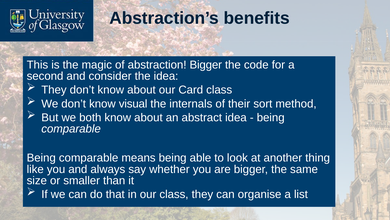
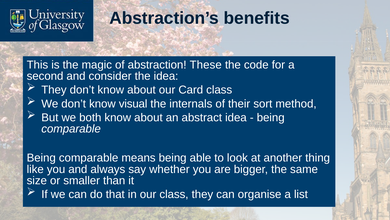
abstraction Bigger: Bigger -> These
